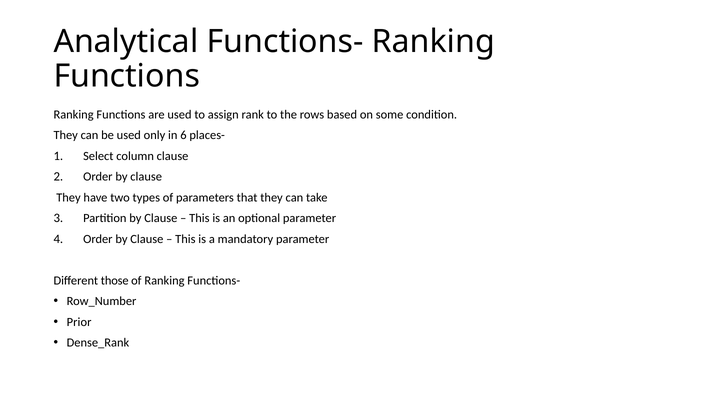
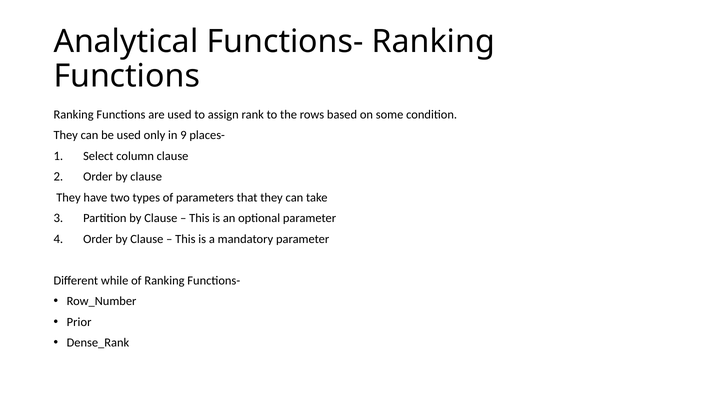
6: 6 -> 9
those: those -> while
